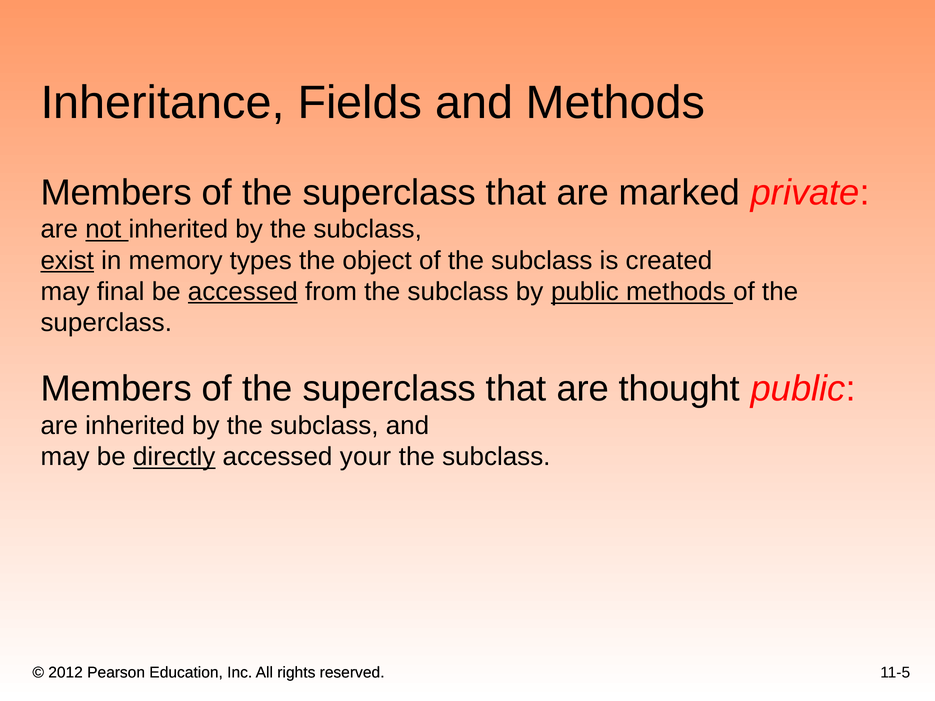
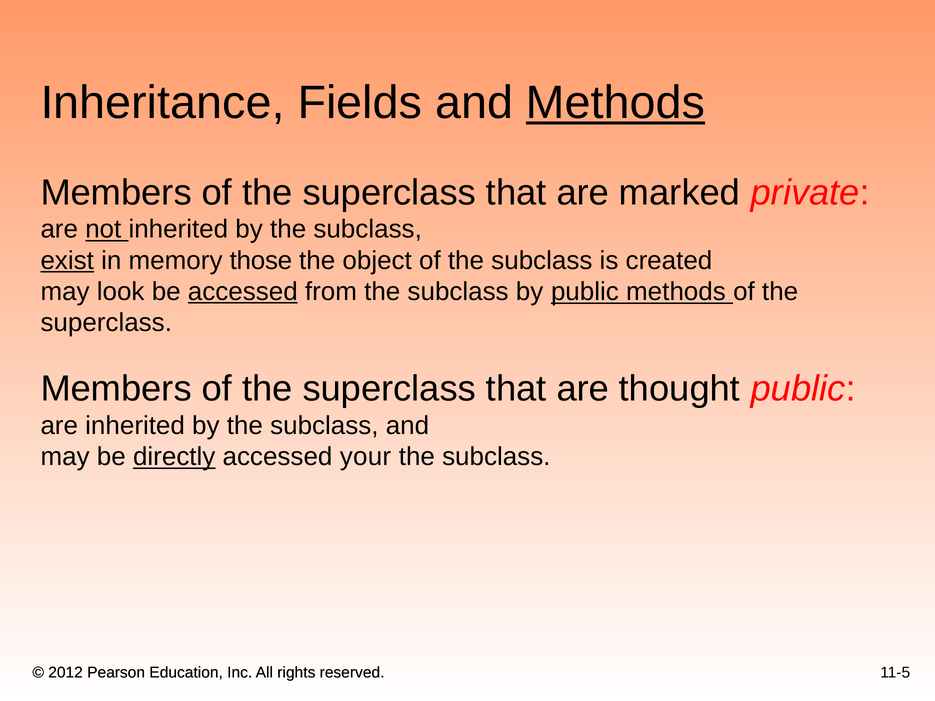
Methods at (616, 103) underline: none -> present
types: types -> those
final: final -> look
